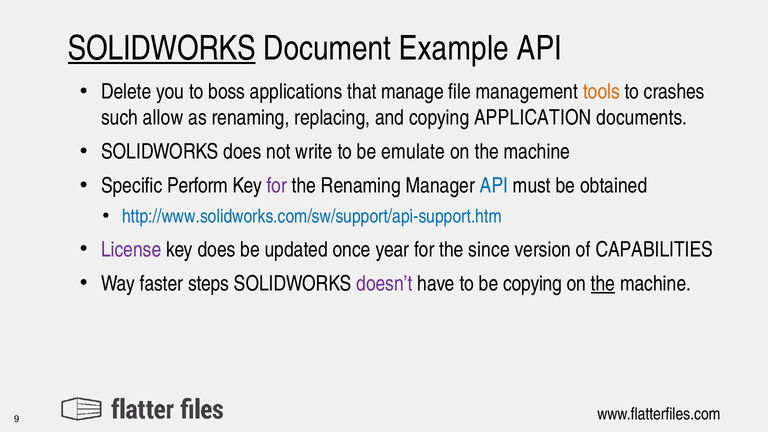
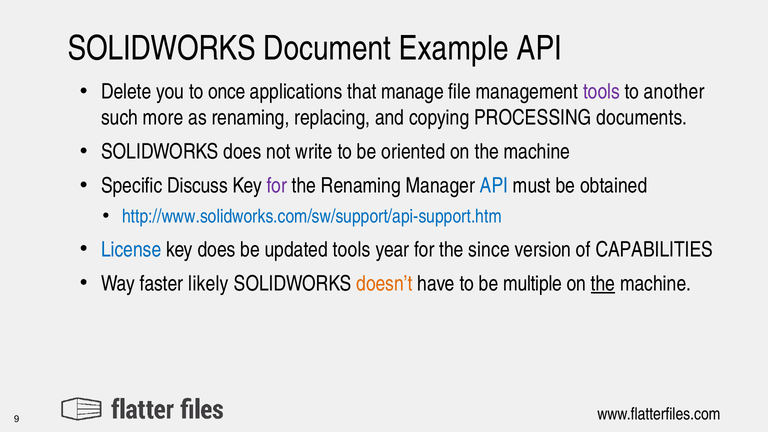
SOLIDWORKS at (162, 48) underline: present -> none
boss: boss -> once
tools at (601, 92) colour: orange -> purple
crashes: crashes -> another
allow: allow -> more
APPLICATION: APPLICATION -> PROCESSING
emulate: emulate -> oriented
Perform: Perform -> Discuss
License colour: purple -> blue
updated once: once -> tools
steps: steps -> likely
doesn’t colour: purple -> orange
be copying: copying -> multiple
